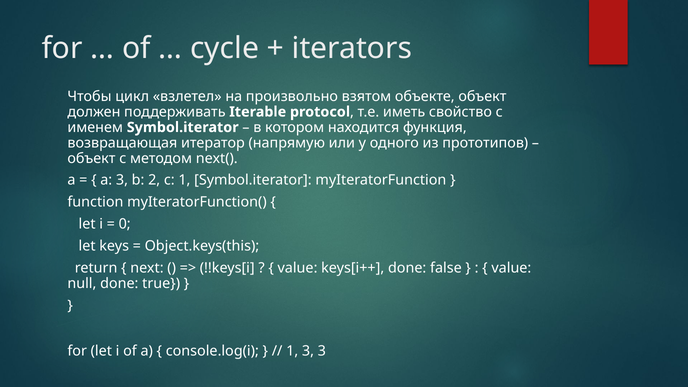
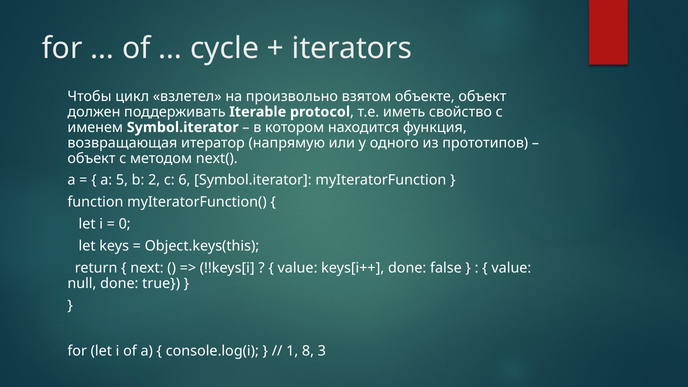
a 3: 3 -> 5
c 1: 1 -> 6
1 3: 3 -> 8
